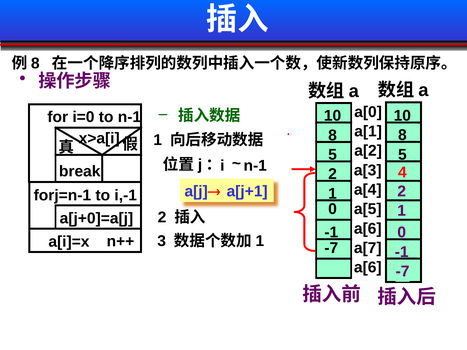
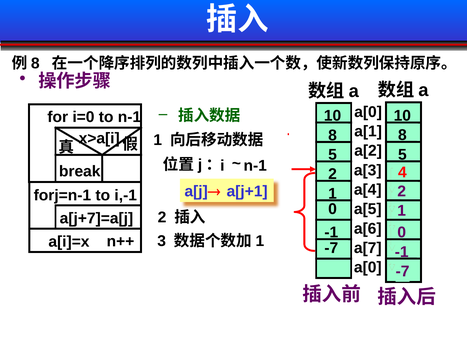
a[j+0]=a[j: a[j+0]=a[j -> a[j+7]=a[j
a[6 at (368, 268): a[6 -> a[0
